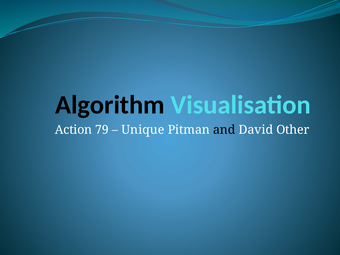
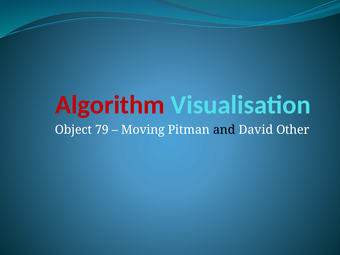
Algorithm colour: black -> red
Action: Action -> Object
Unique: Unique -> Moving
